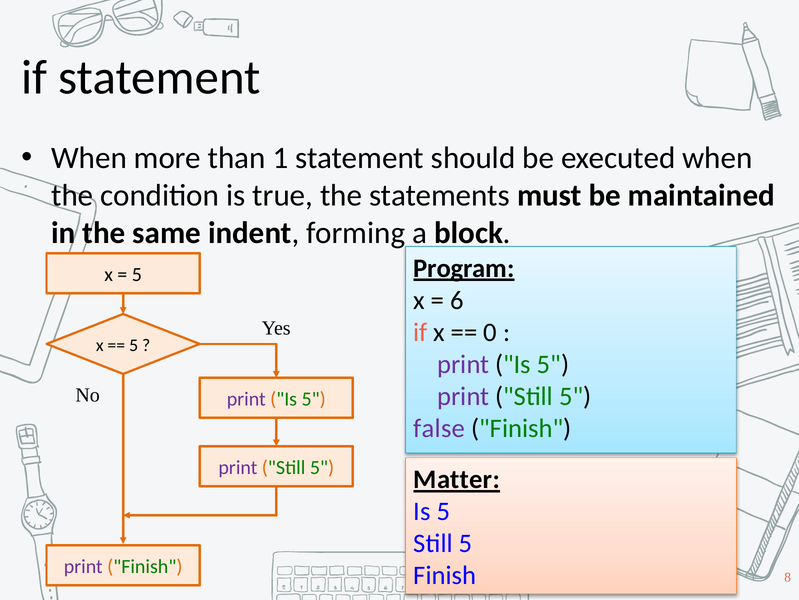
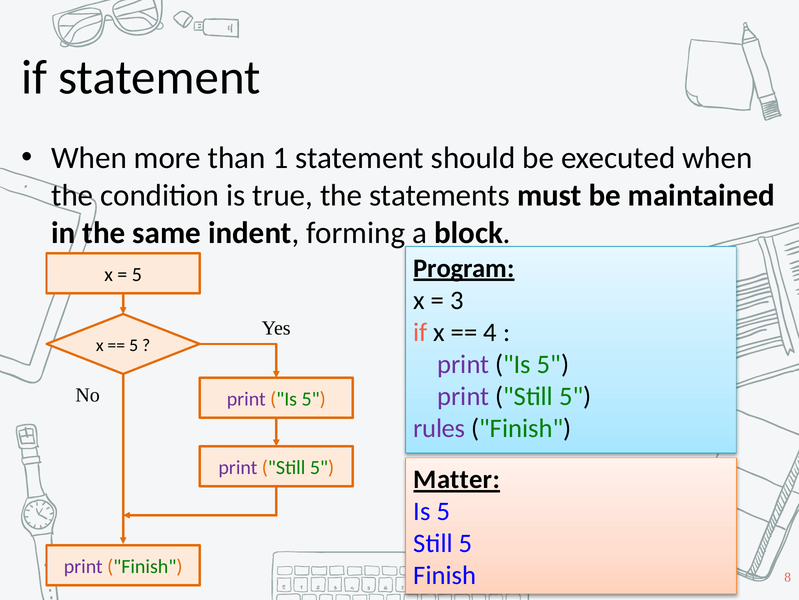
6: 6 -> 3
0: 0 -> 4
false: false -> rules
